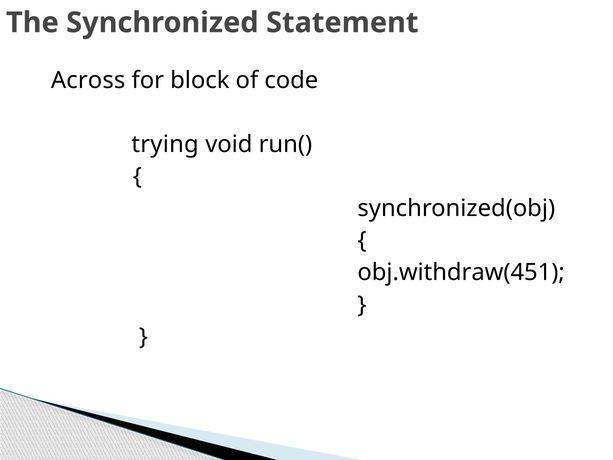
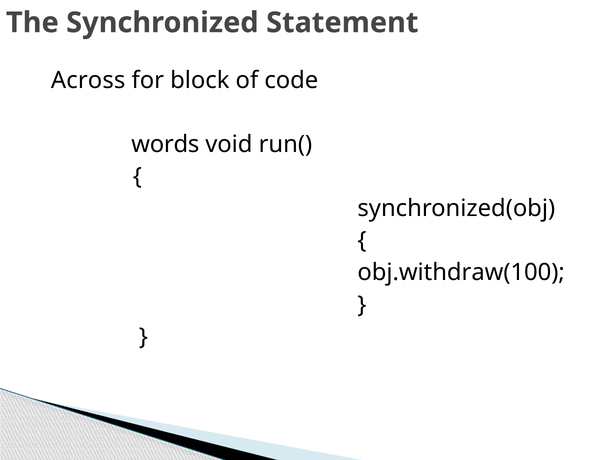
trying: trying -> words
obj.withdraw(451: obj.withdraw(451 -> obj.withdraw(100
